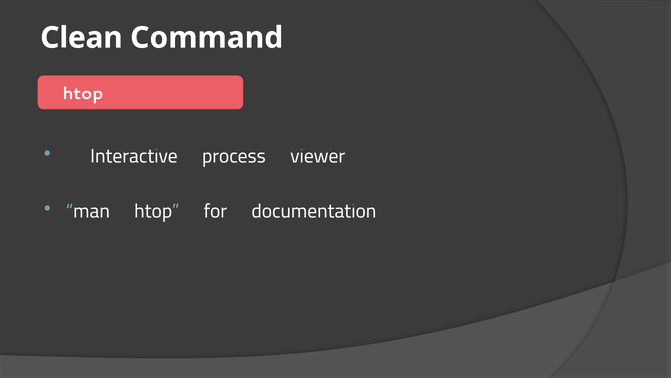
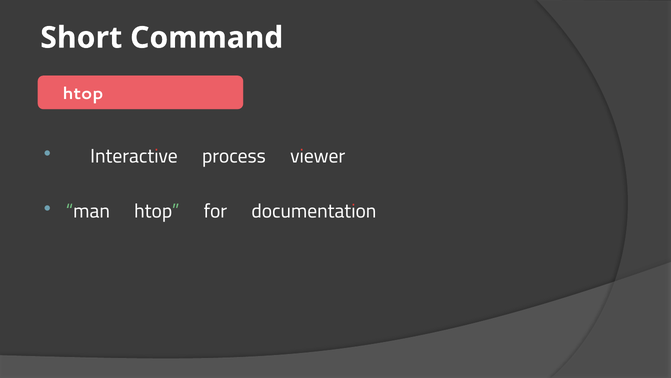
Clean: Clean -> Short
